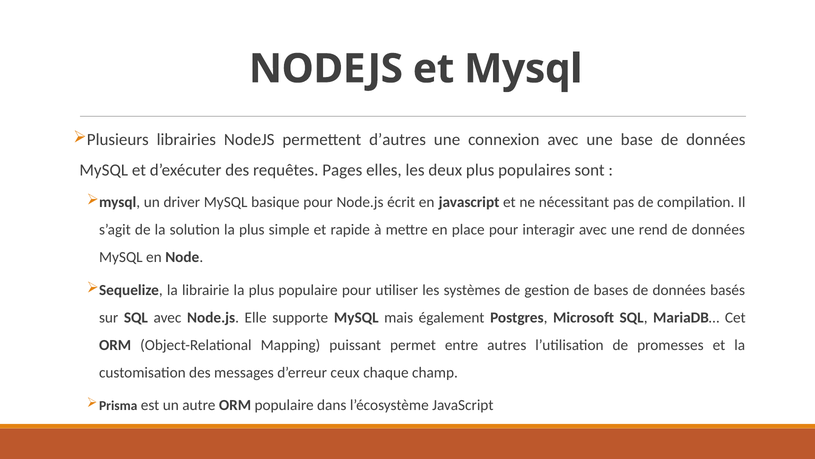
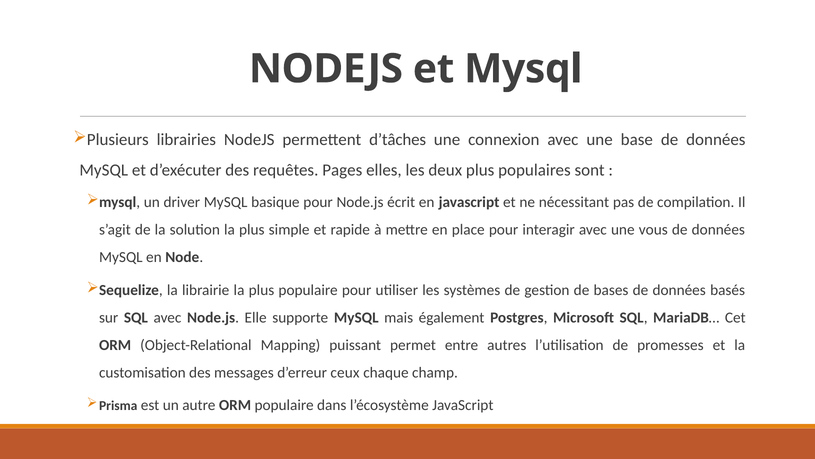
d’autres: d’autres -> d’tâches
rend: rend -> vous
